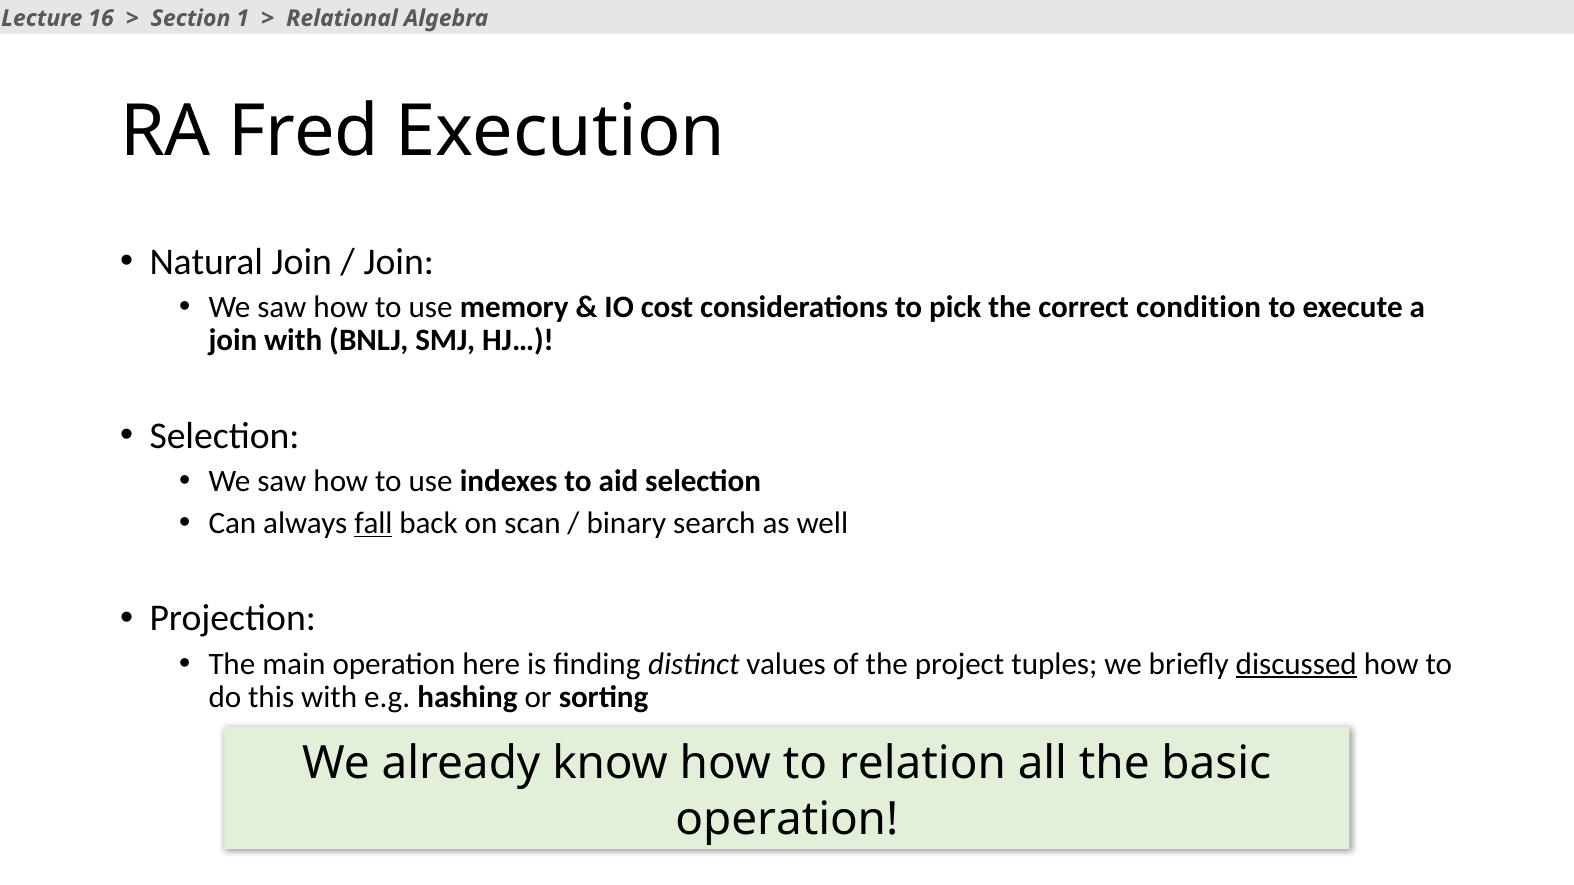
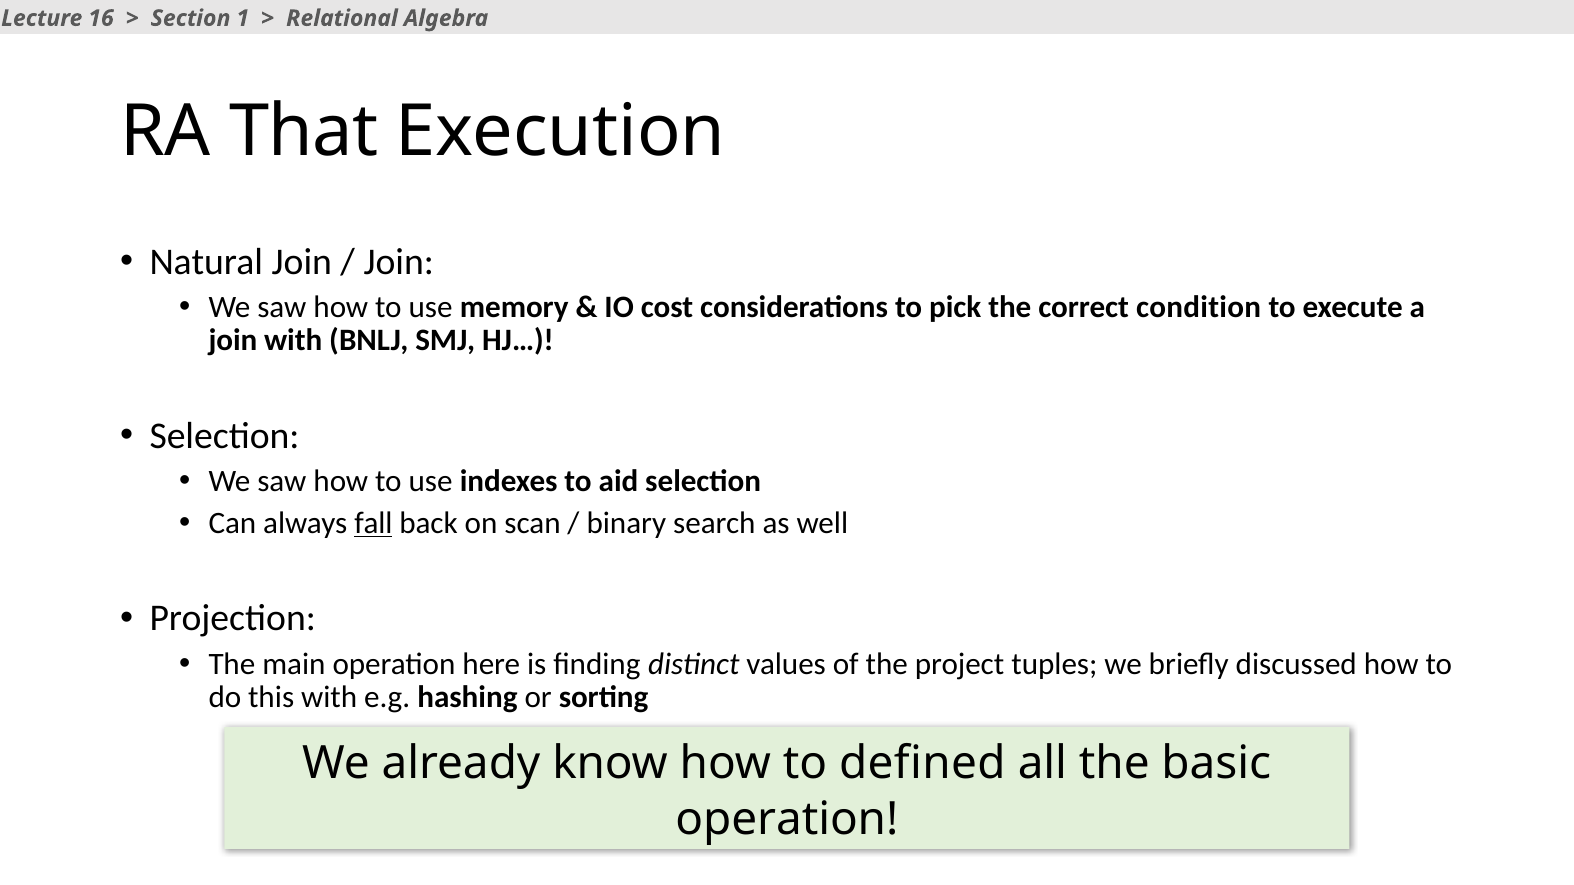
Fred: Fred -> That
discussed underline: present -> none
relation: relation -> defined
